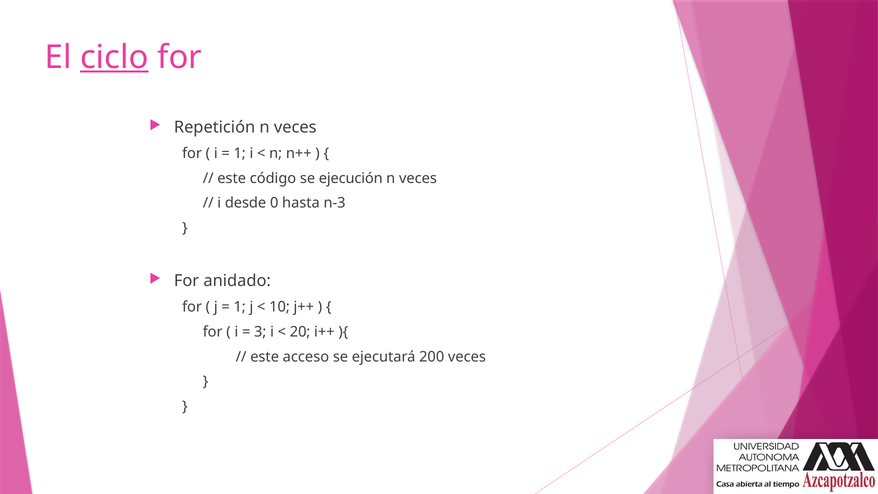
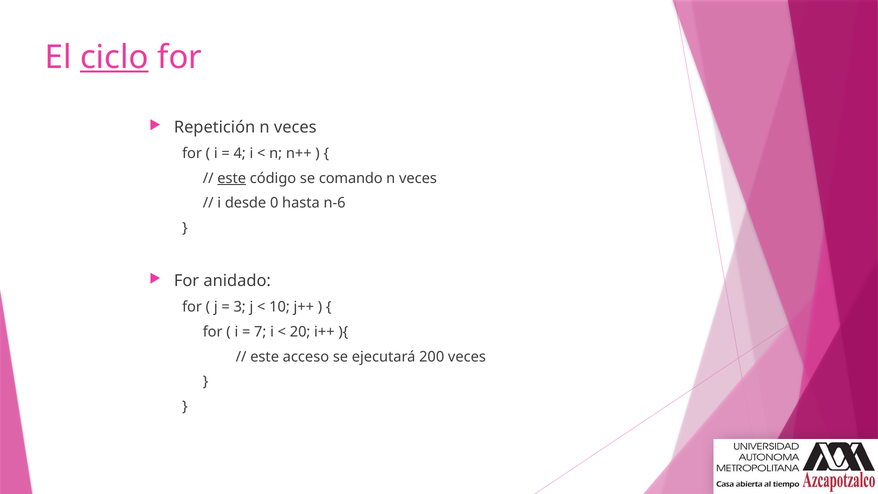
1 at (240, 153): 1 -> 4
este at (232, 178) underline: none -> present
ejecución: ejecución -> comando
n-3: n-3 -> n-6
1 at (240, 307): 1 -> 3
3: 3 -> 7
